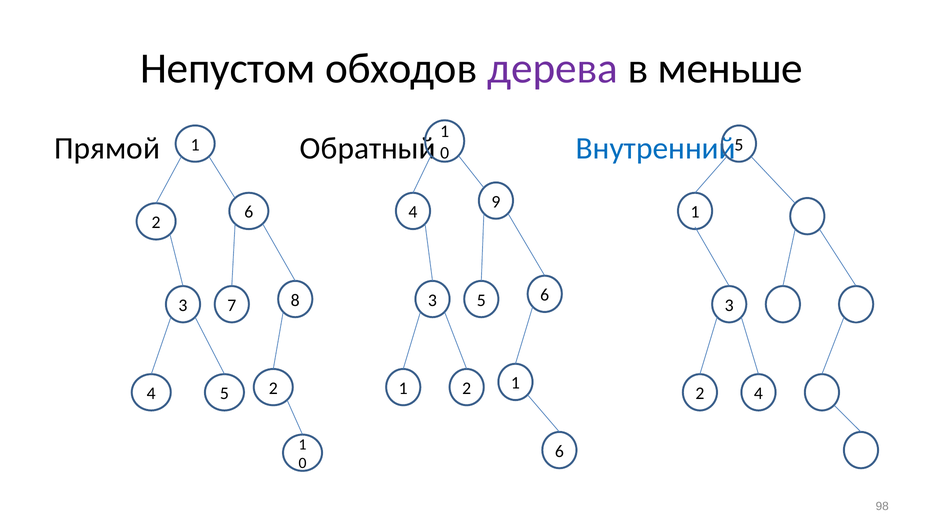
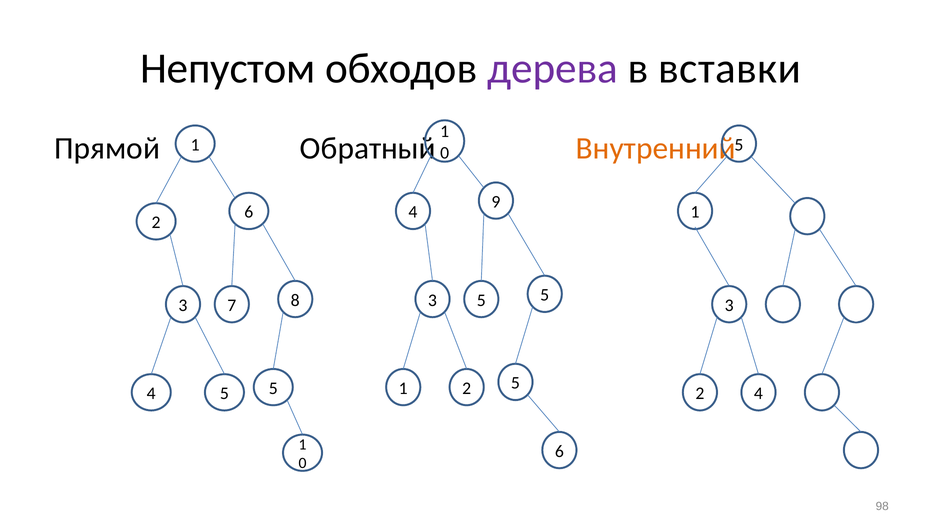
меньше: меньше -> вставки
Внутренний colour: blue -> orange
5 6: 6 -> 5
1 1: 1 -> 5
2 at (273, 389): 2 -> 5
